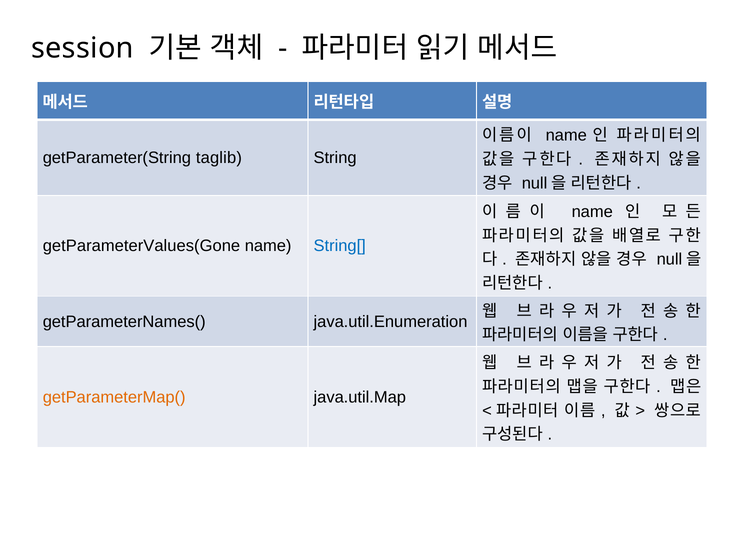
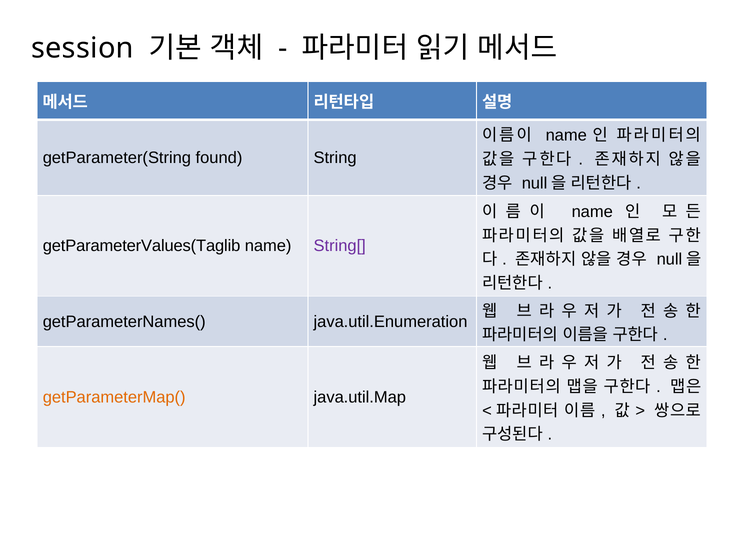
taglib: taglib -> found
getParameterValues(Gone: getParameterValues(Gone -> getParameterValues(Taglib
String[ colour: blue -> purple
